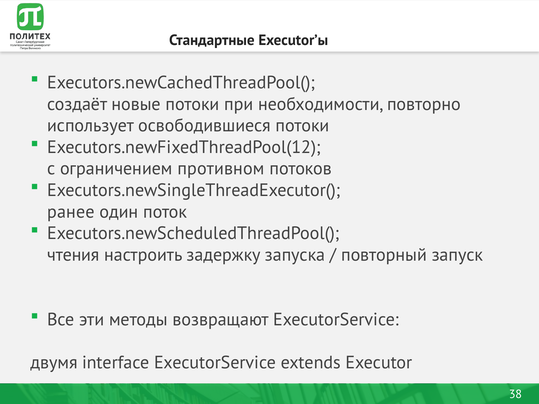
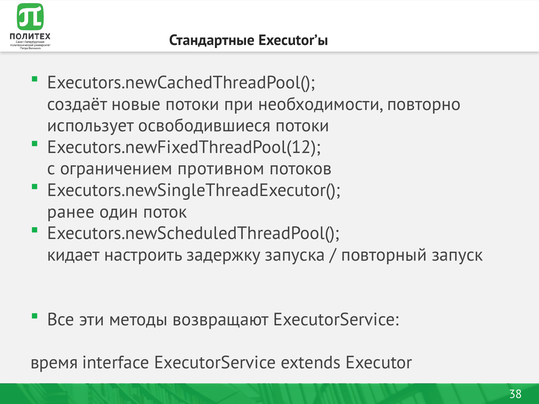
чтения: чтения -> кидает
двумя: двумя -> время
